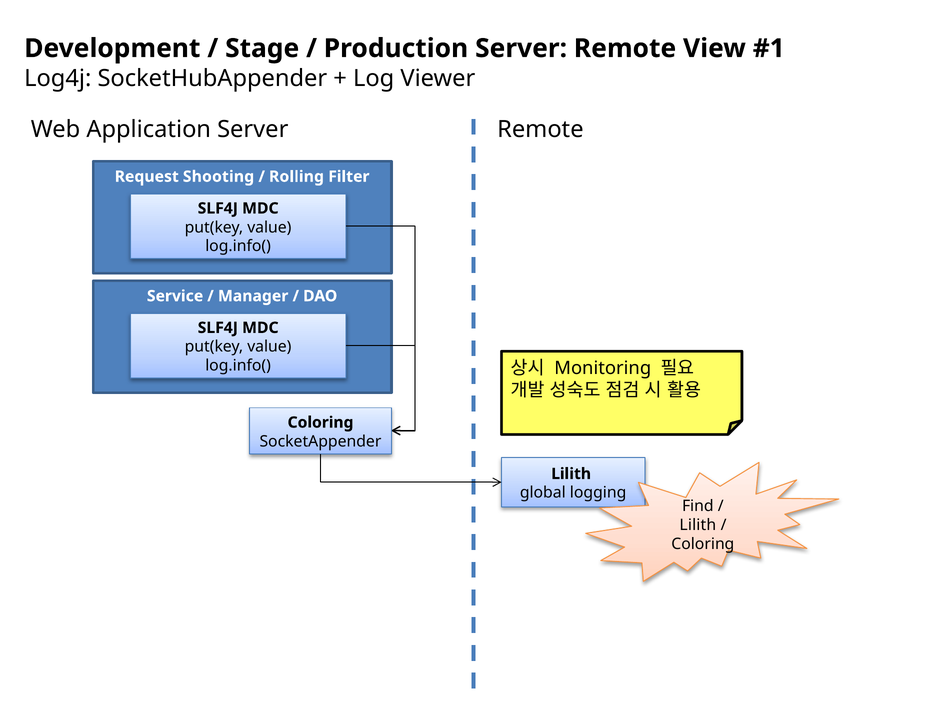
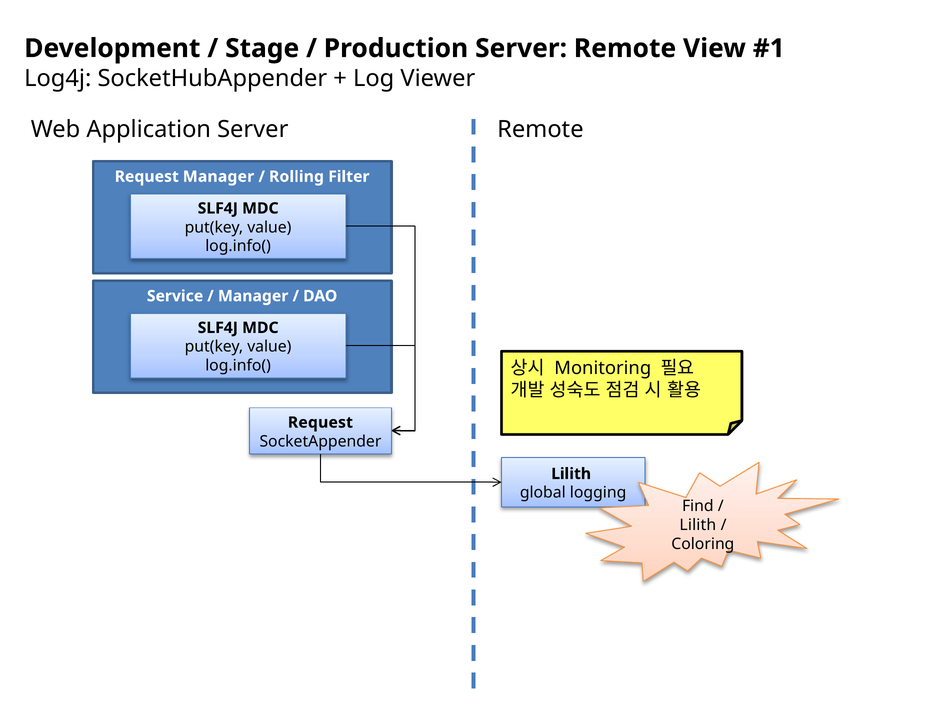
Request Shooting: Shooting -> Manager
Coloring at (321, 422): Coloring -> Request
